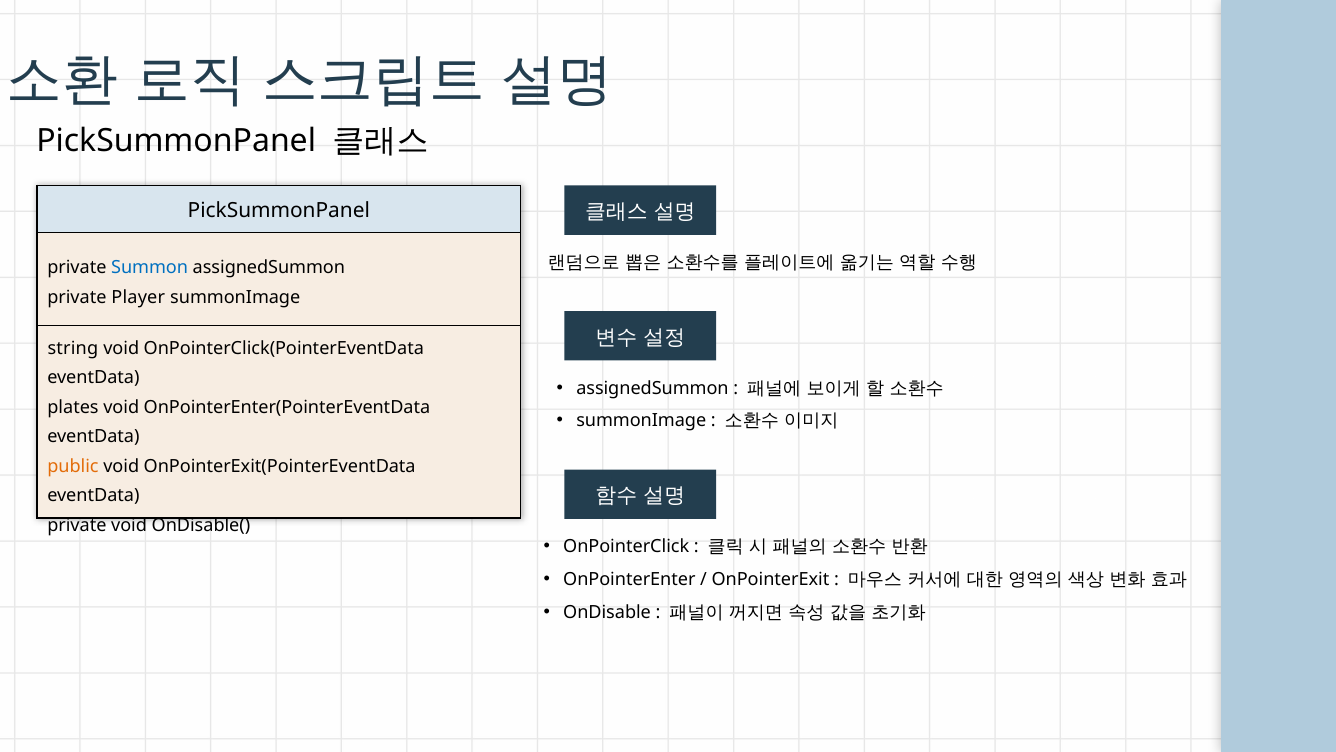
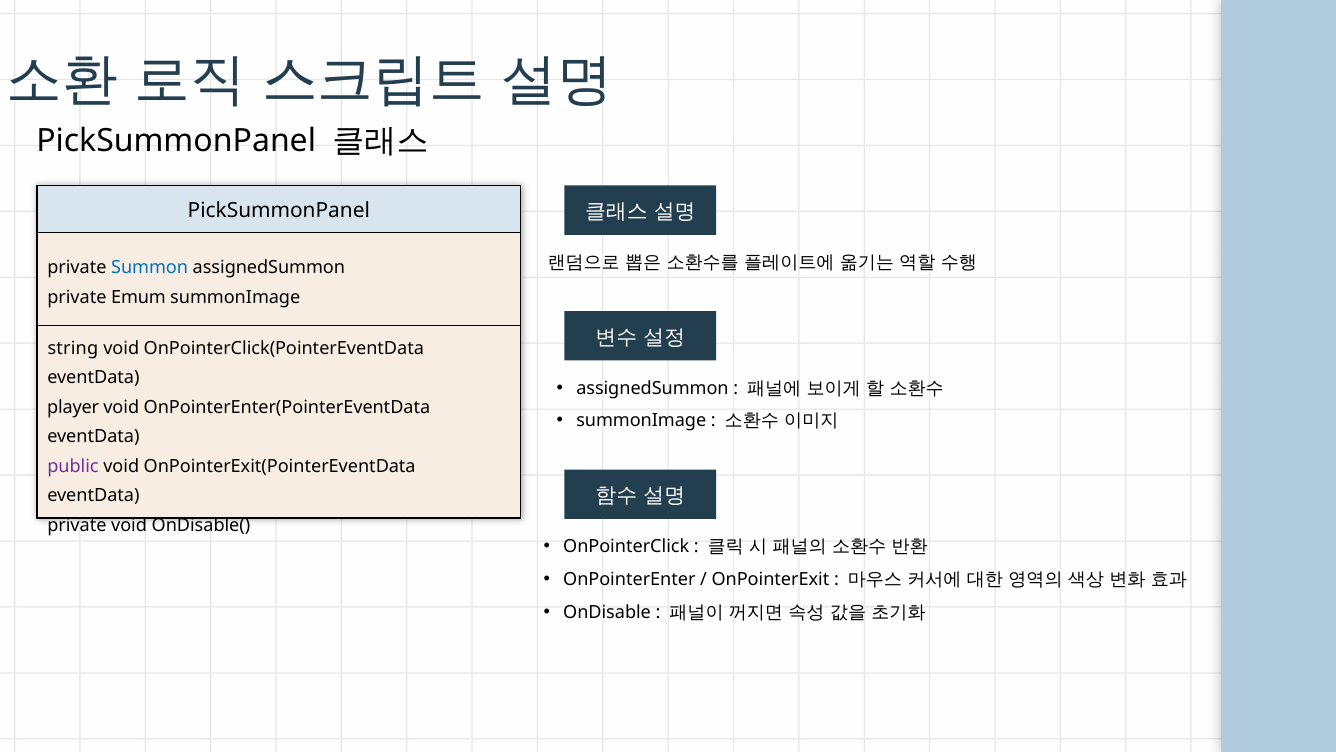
Player: Player -> Emum
plates: plates -> player
public colour: orange -> purple
